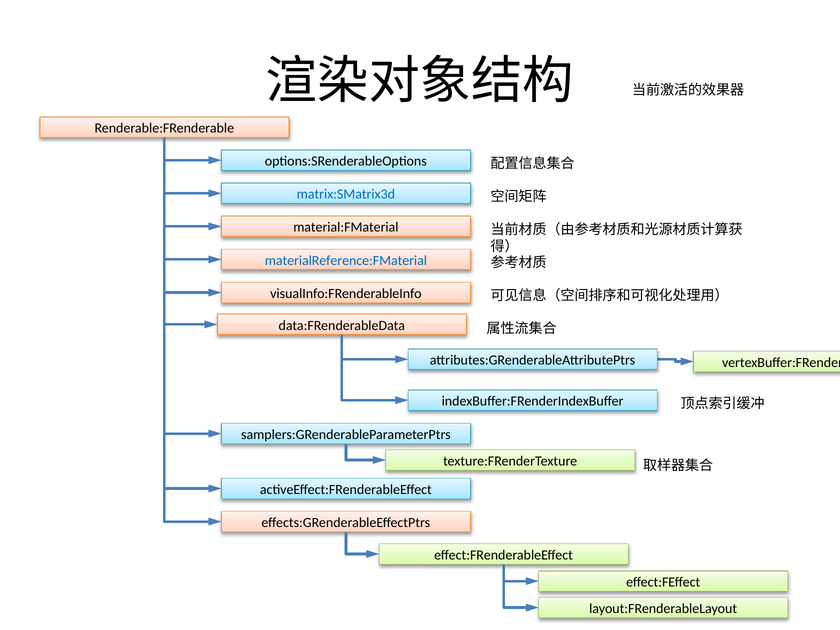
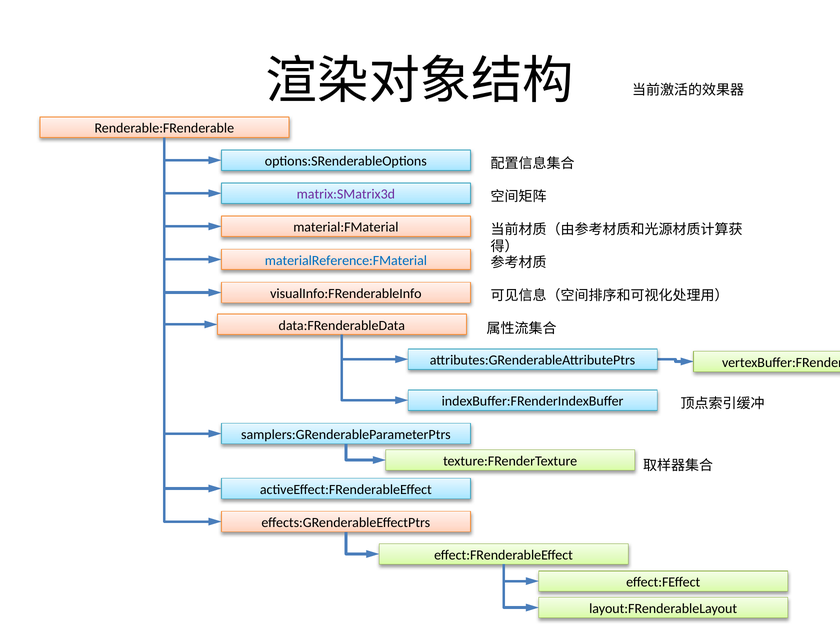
matrix:SMatrix3d colour: blue -> purple
